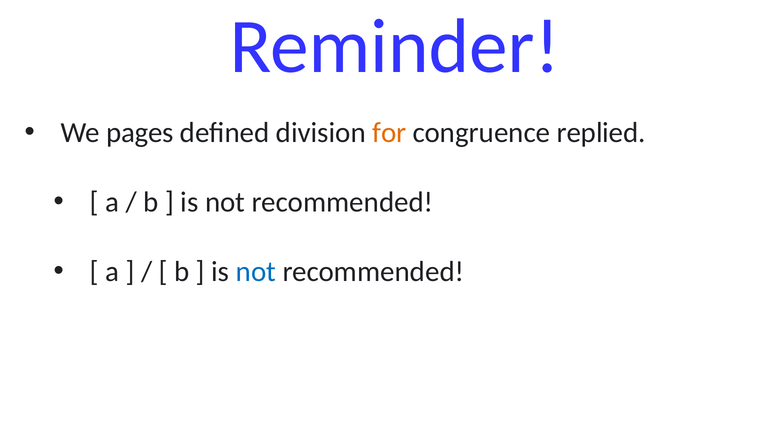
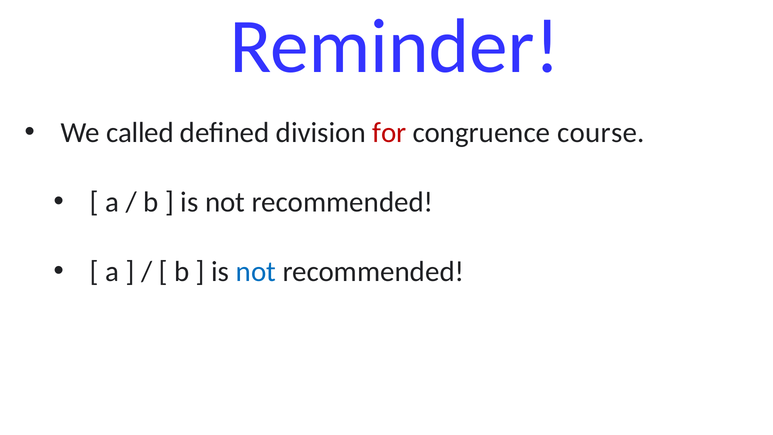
pages: pages -> called
for colour: orange -> red
replied: replied -> course
